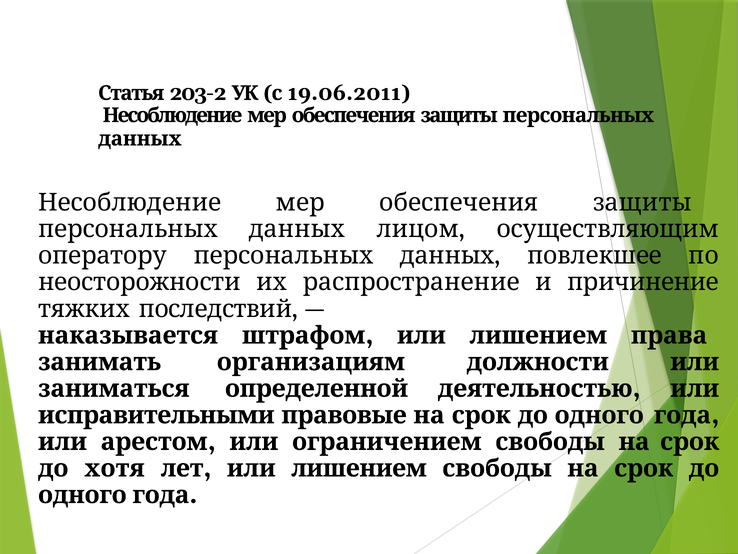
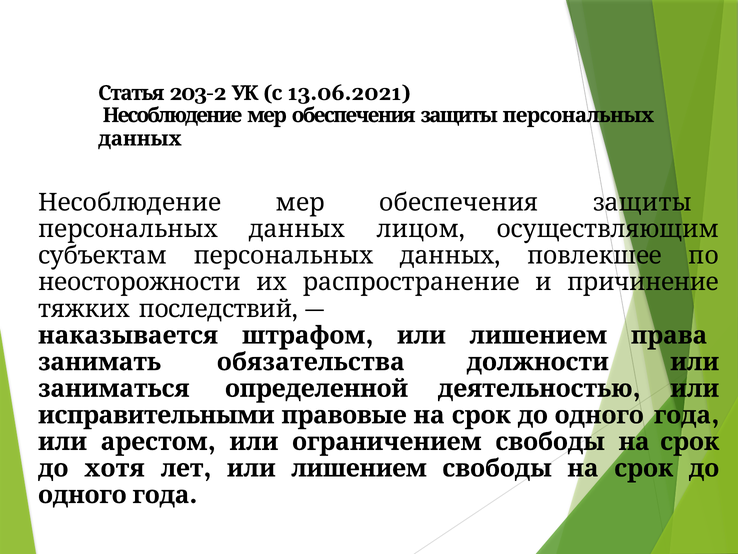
19.06.2011: 19.06.2011 -> 13.06.2021
оператору: оператору -> субъектам
организациям: организациям -> обязательства
